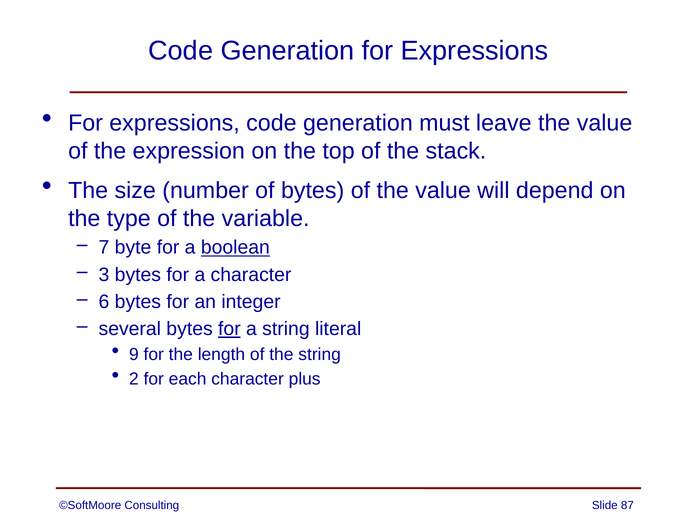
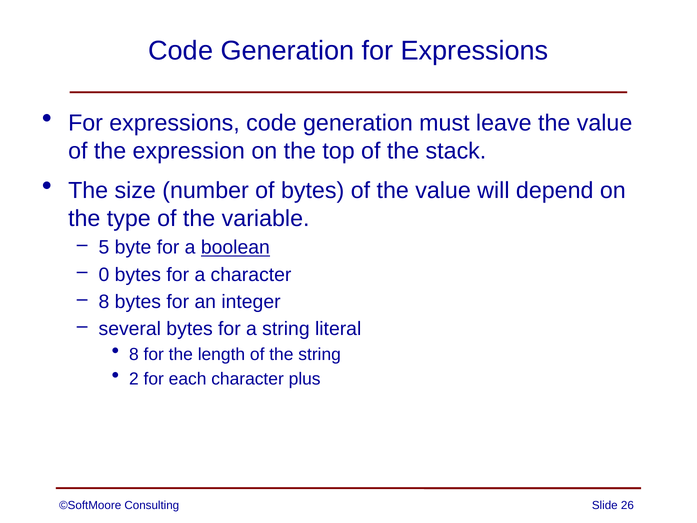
7: 7 -> 5
3: 3 -> 0
6 at (104, 302): 6 -> 8
for at (229, 329) underline: present -> none
9 at (134, 354): 9 -> 8
87: 87 -> 26
